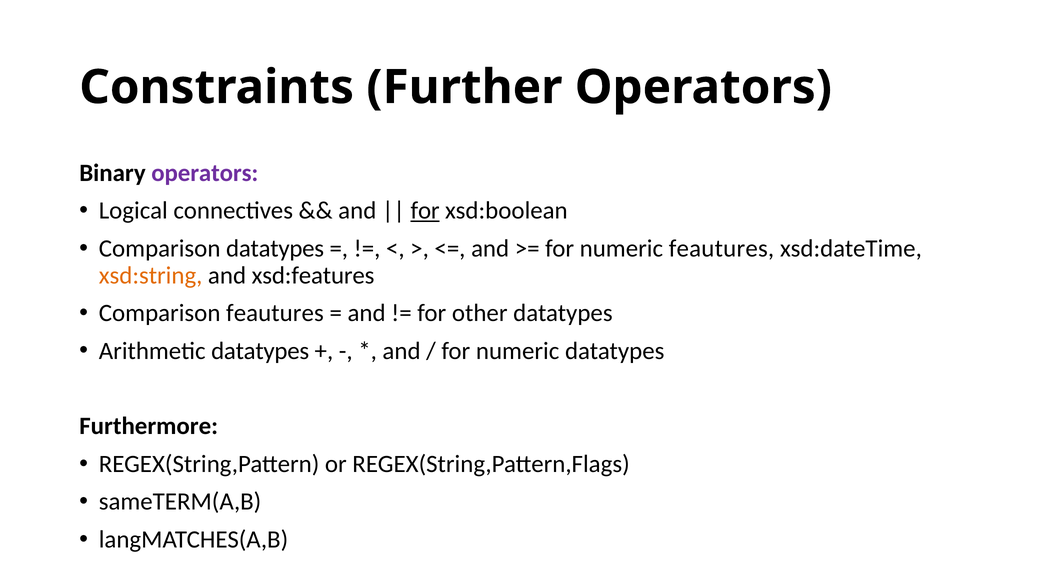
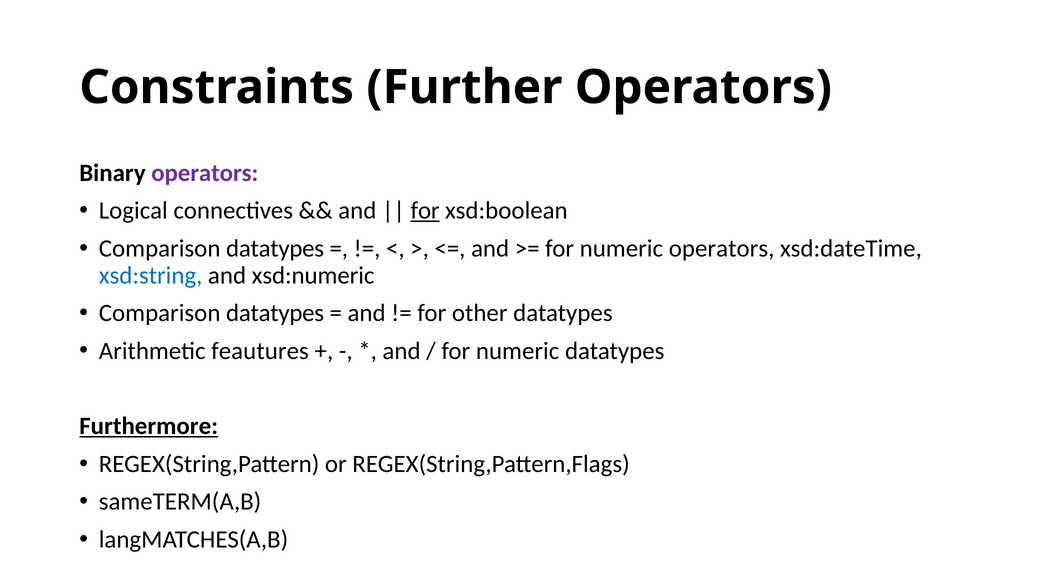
numeric feautures: feautures -> operators
xsd:string colour: orange -> blue
xsd:features: xsd:features -> xsd:numeric
feautures at (275, 313): feautures -> datatypes
Arithmetic datatypes: datatypes -> feautures
Furthermore underline: none -> present
